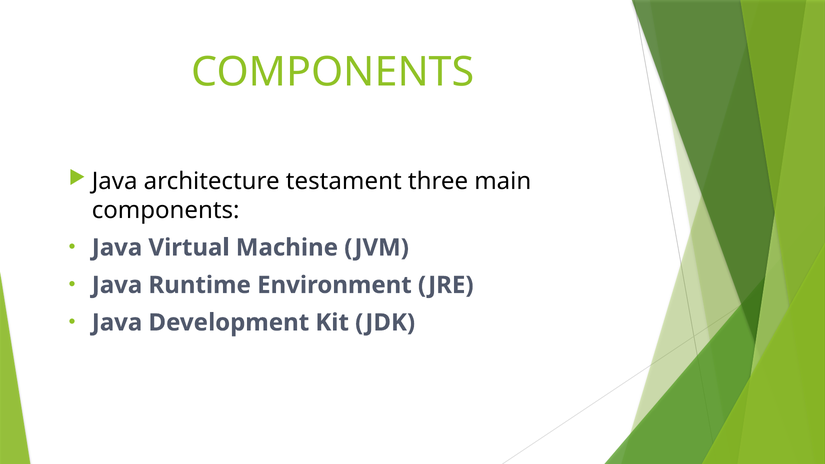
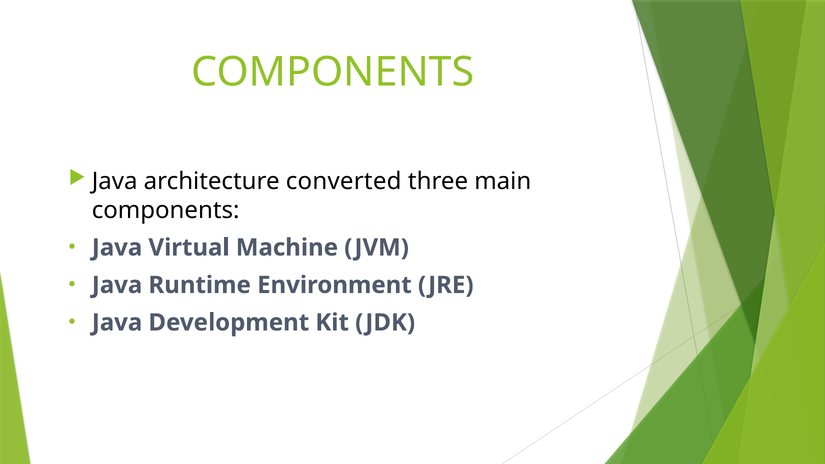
testament: testament -> converted
